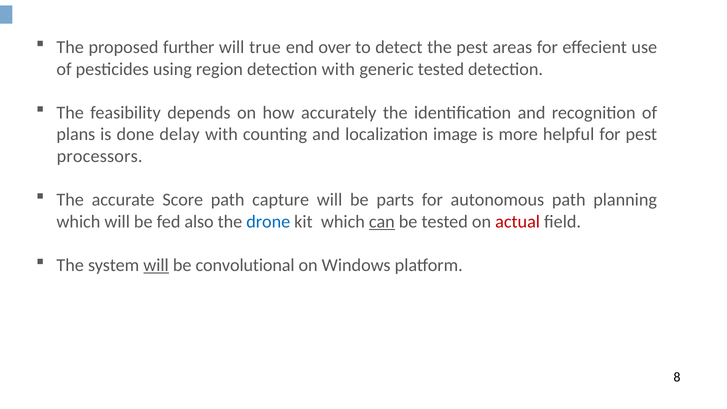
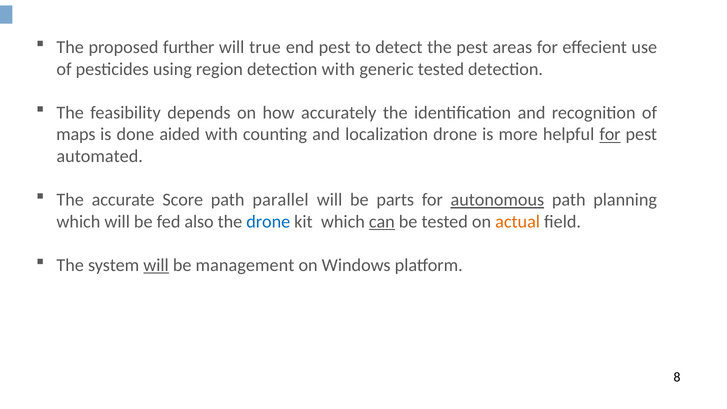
end over: over -> pest
plans: plans -> maps
delay: delay -> aided
localization image: image -> drone
for at (610, 134) underline: none -> present
processors: processors -> automated
capture: capture -> parallel
autonomous underline: none -> present
actual colour: red -> orange
convolutional: convolutional -> management
